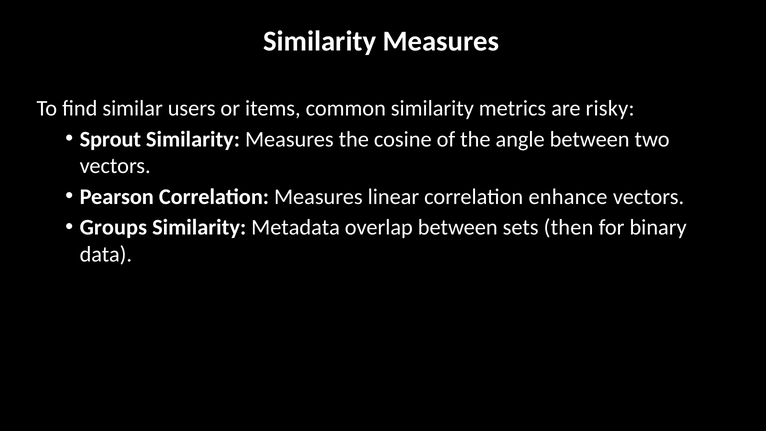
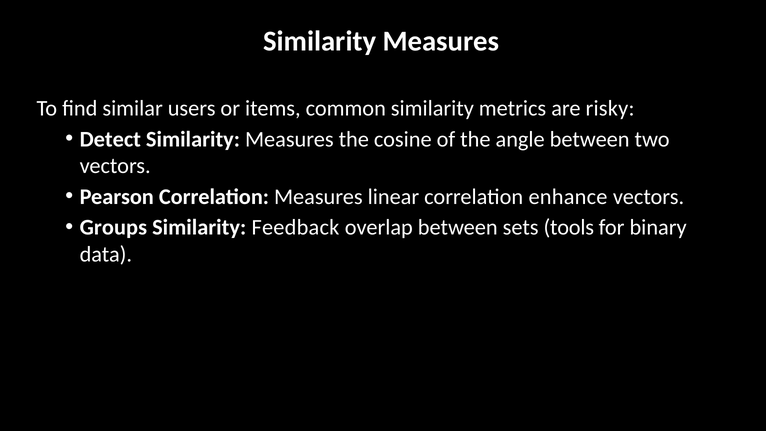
Sprout: Sprout -> Detect
Metadata: Metadata -> Feedback
then: then -> tools
